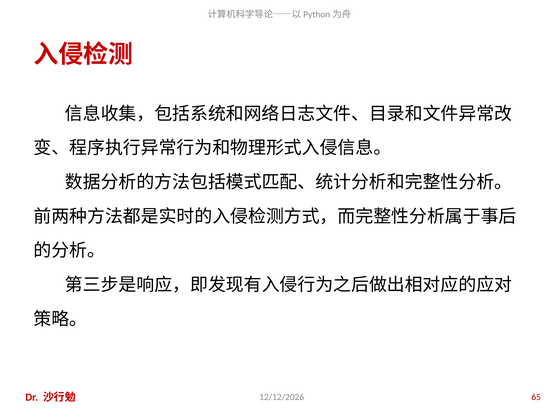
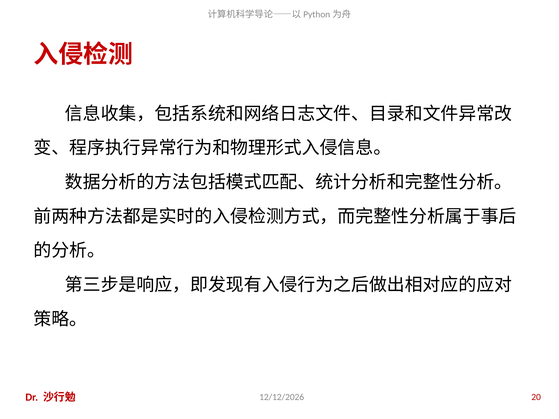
65: 65 -> 20
